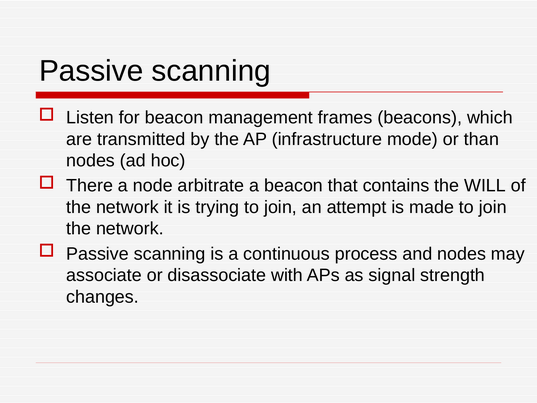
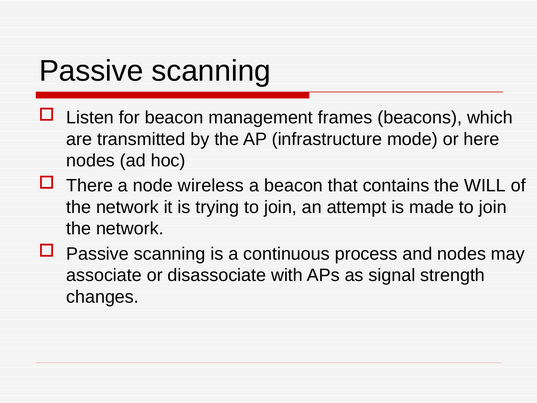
than: than -> here
arbitrate: arbitrate -> wireless
